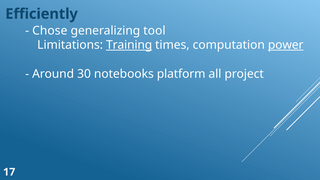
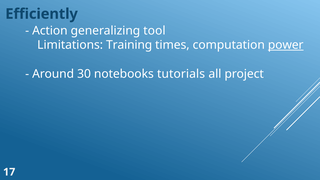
Chose: Chose -> Action
Training underline: present -> none
platform: platform -> tutorials
